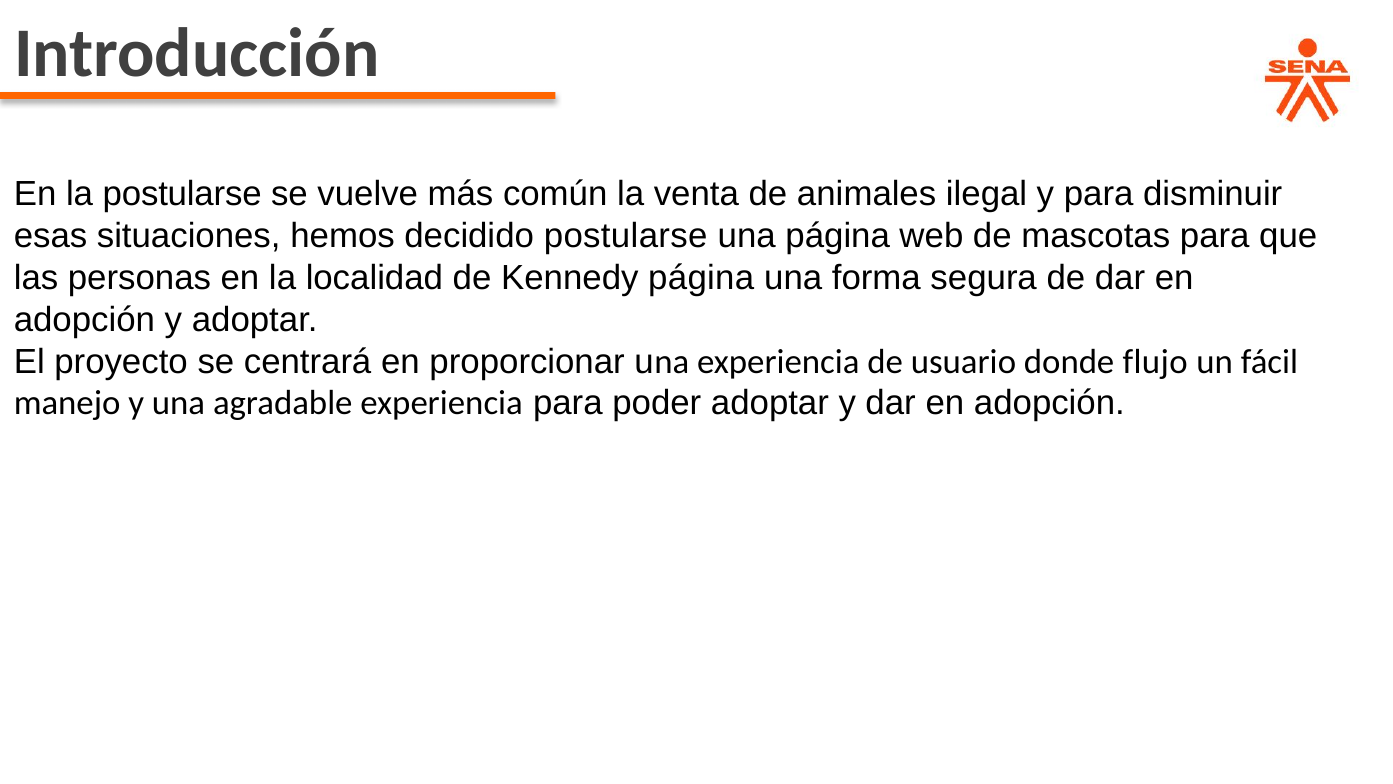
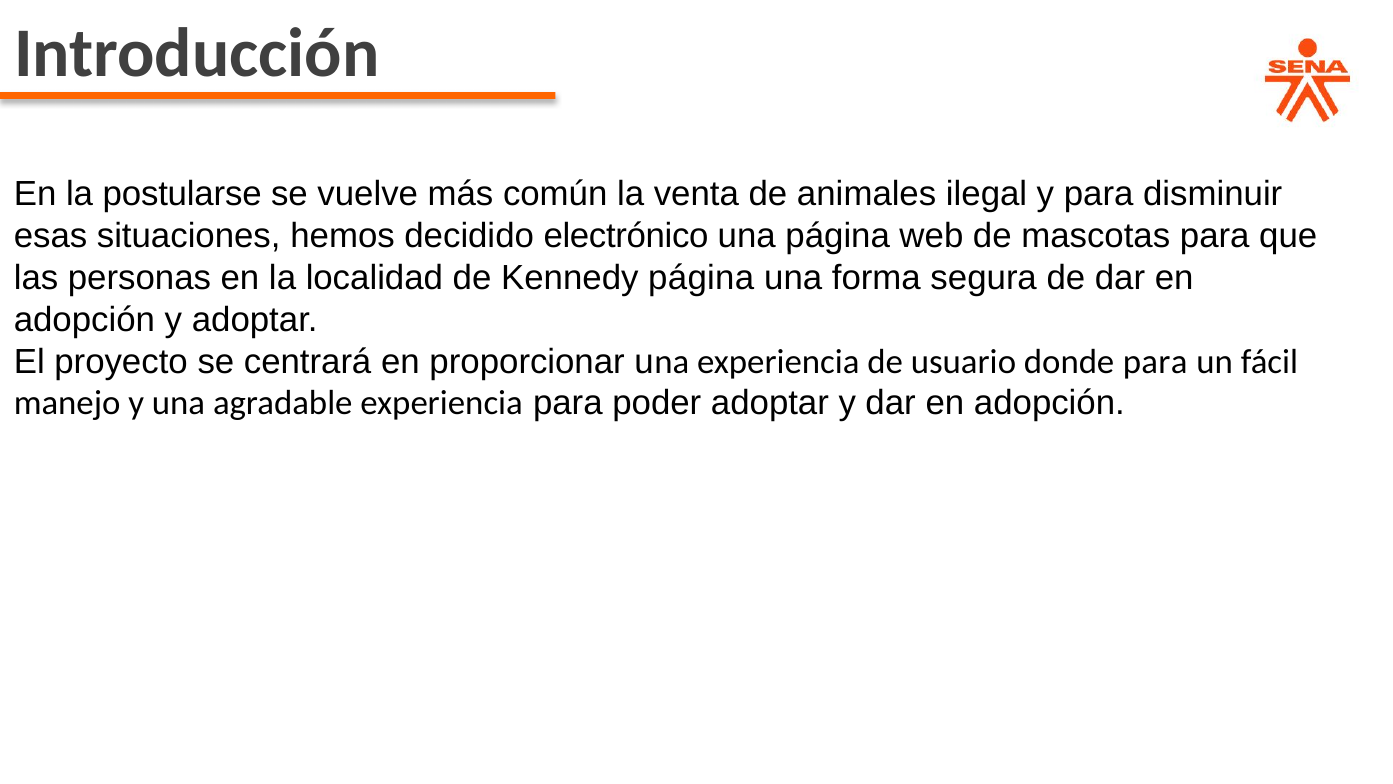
decidido postularse: postularse -> electrónico
donde flujo: flujo -> para
